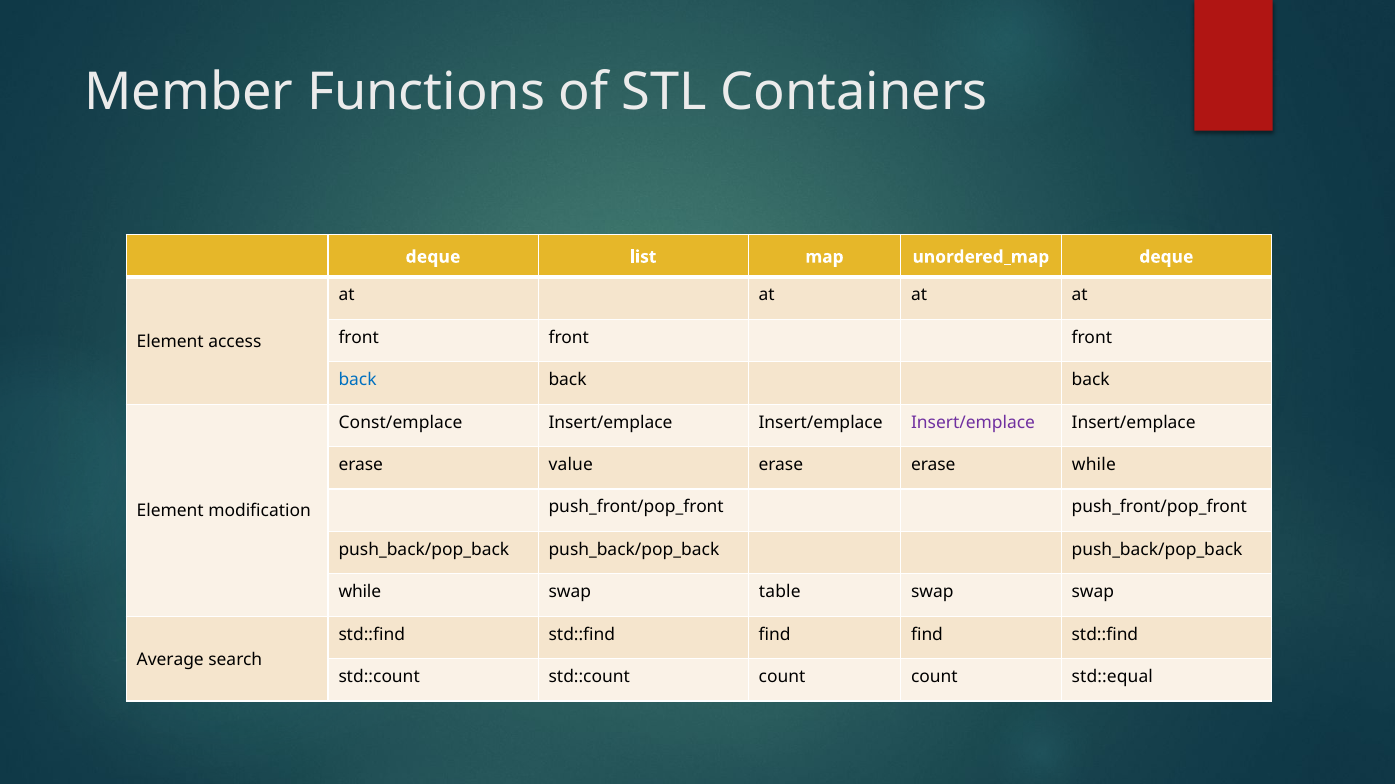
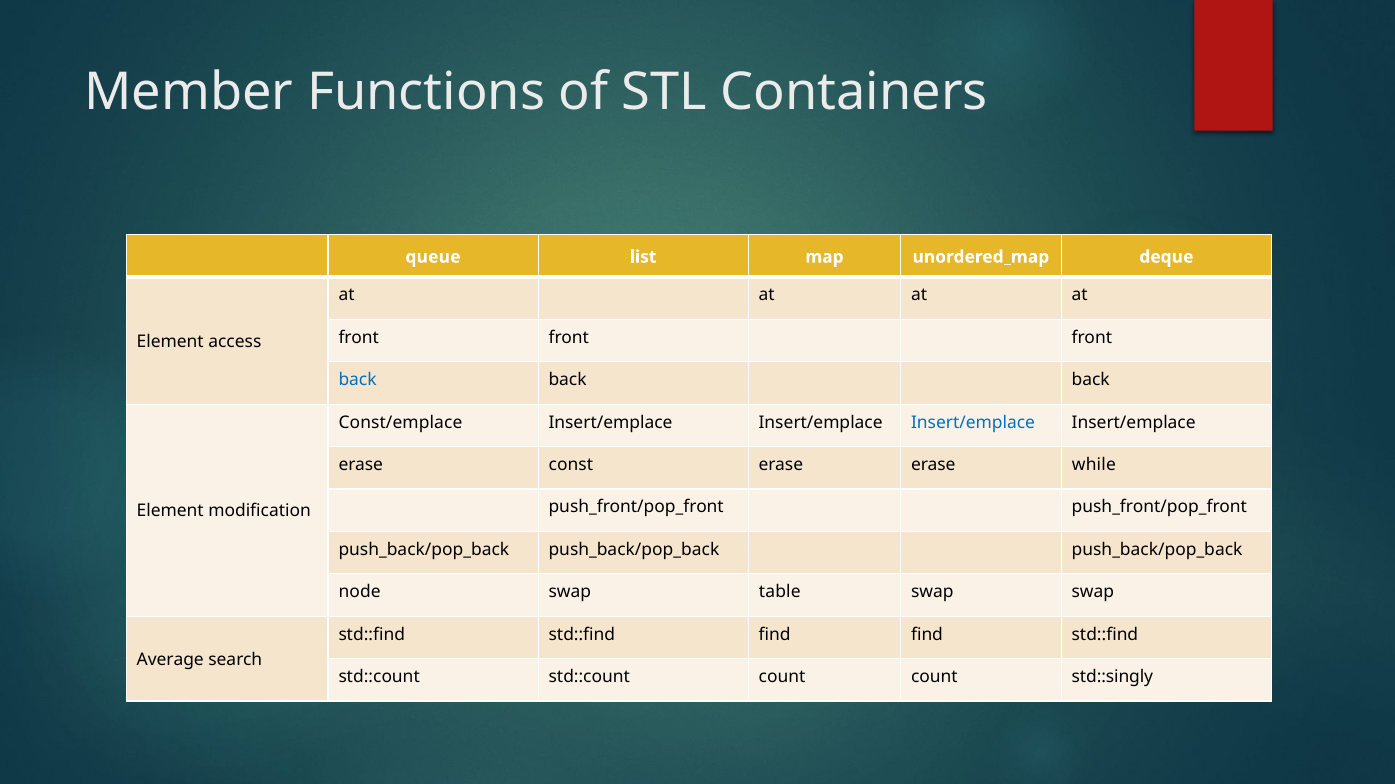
deque at (433, 257): deque -> queue
Insert/emplace at (973, 423) colour: purple -> blue
value: value -> const
while at (360, 592): while -> node
std::equal: std::equal -> std::singly
